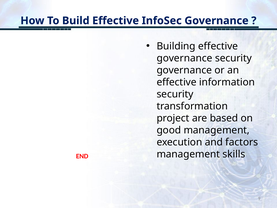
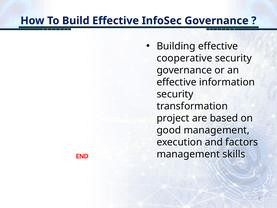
governance at (184, 58): governance -> cooperative
